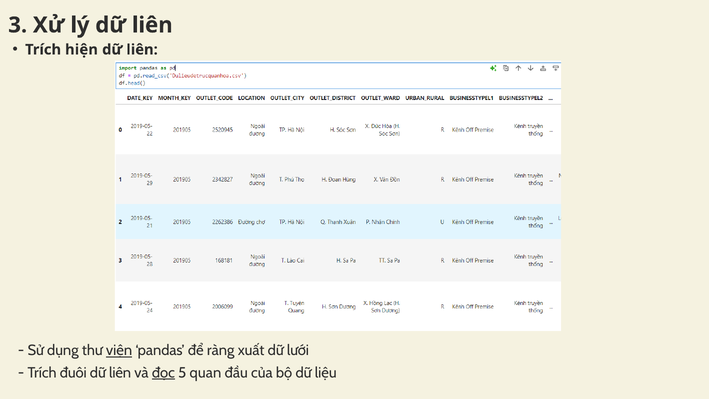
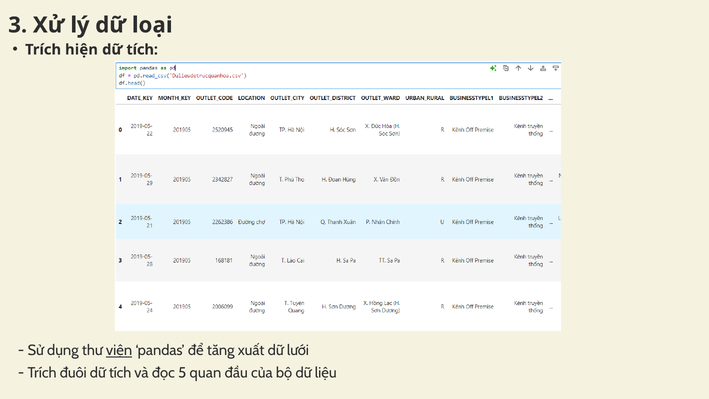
lý dữ liên: liên -> loại
liên at (142, 50): liên -> tích
ràng: ràng -> tăng
liên at (120, 372): liên -> tích
đọc underline: present -> none
